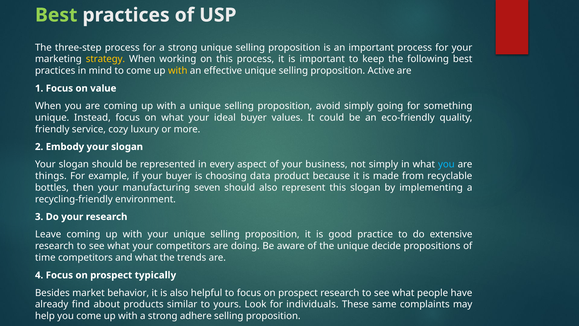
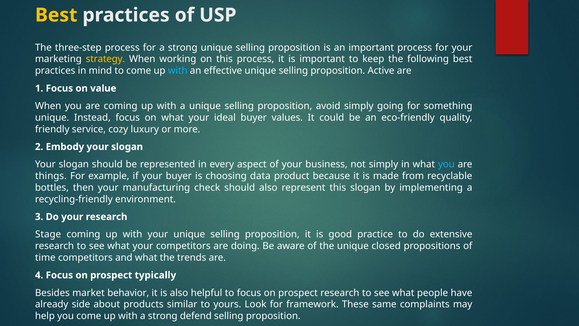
Best at (56, 15) colour: light green -> yellow
with at (178, 71) colour: yellow -> light blue
seven: seven -> check
Leave: Leave -> Stage
decide: decide -> closed
find: find -> side
individuals: individuals -> framework
adhere: adhere -> defend
